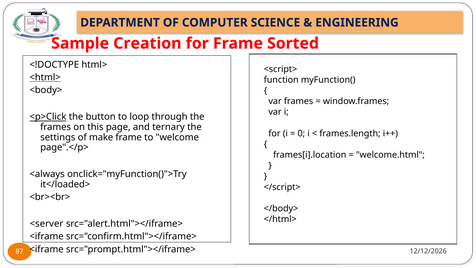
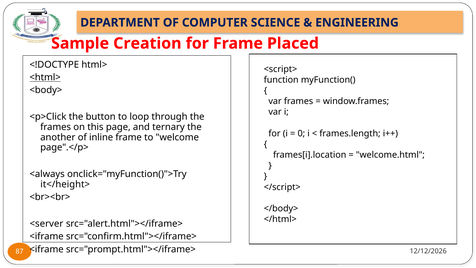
Sorted: Sorted -> Placed
<p>Click underline: present -> none
settings: settings -> another
make: make -> inline
it</loaded>: it</loaded> -> it</height>
